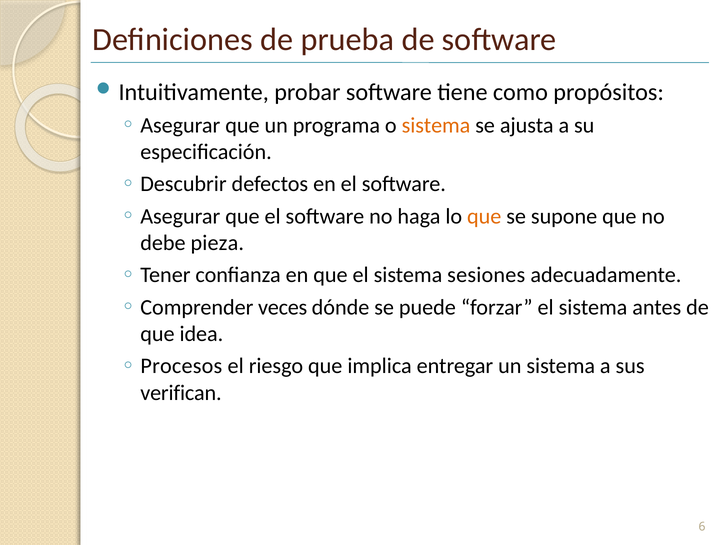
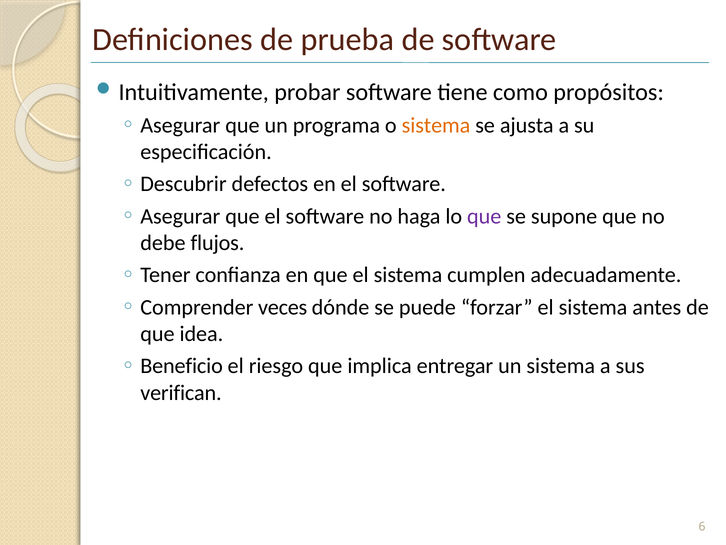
que at (484, 216) colour: orange -> purple
pieza: pieza -> flujos
sesiones: sesiones -> cumplen
Procesos: Procesos -> Beneficio
